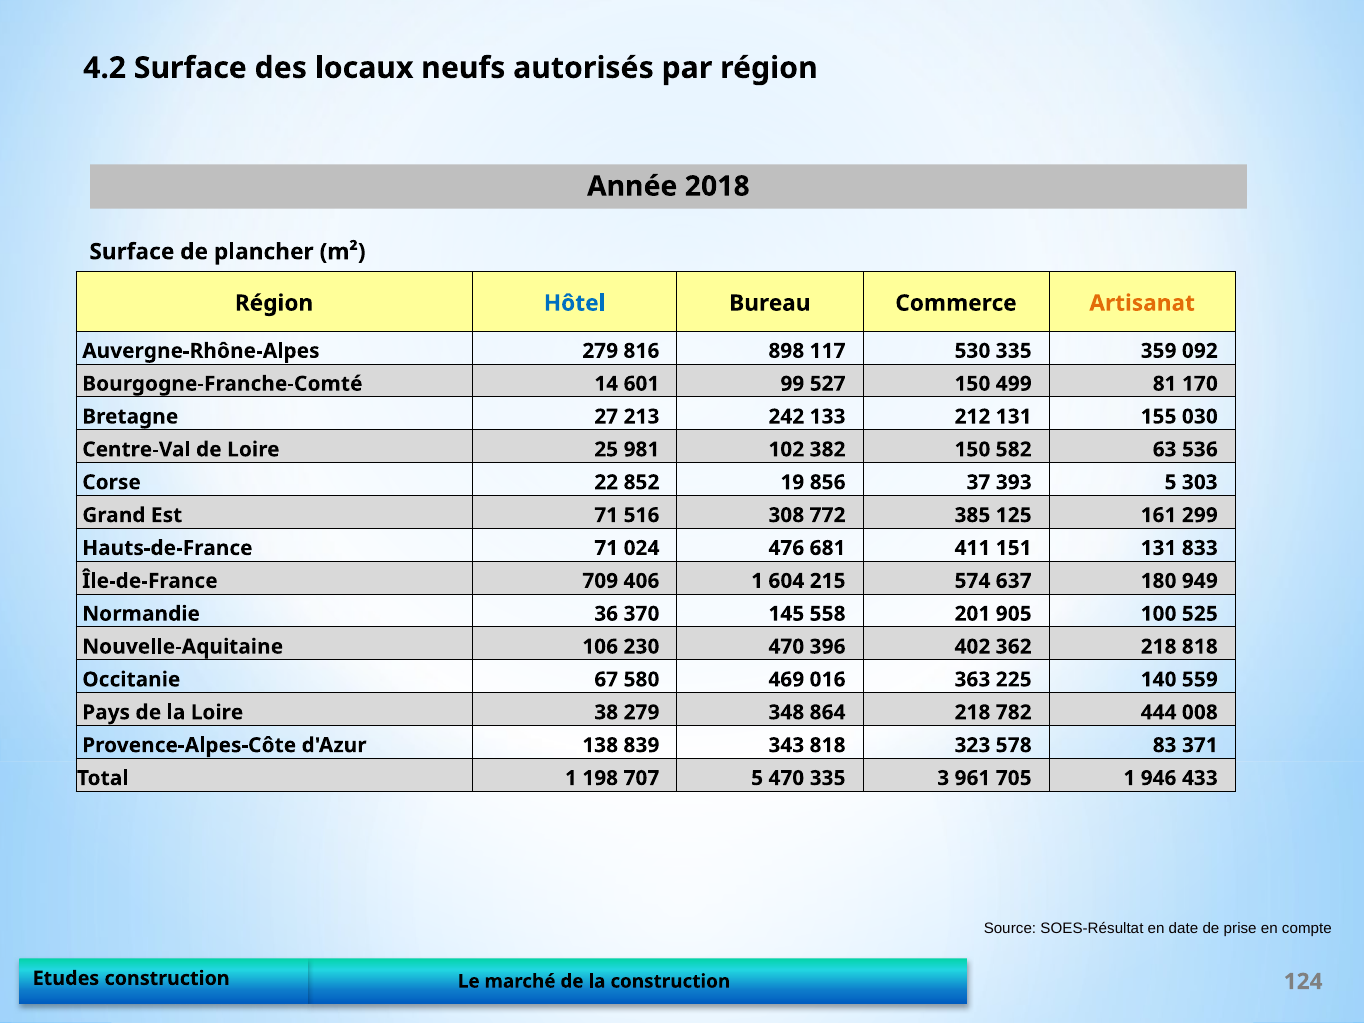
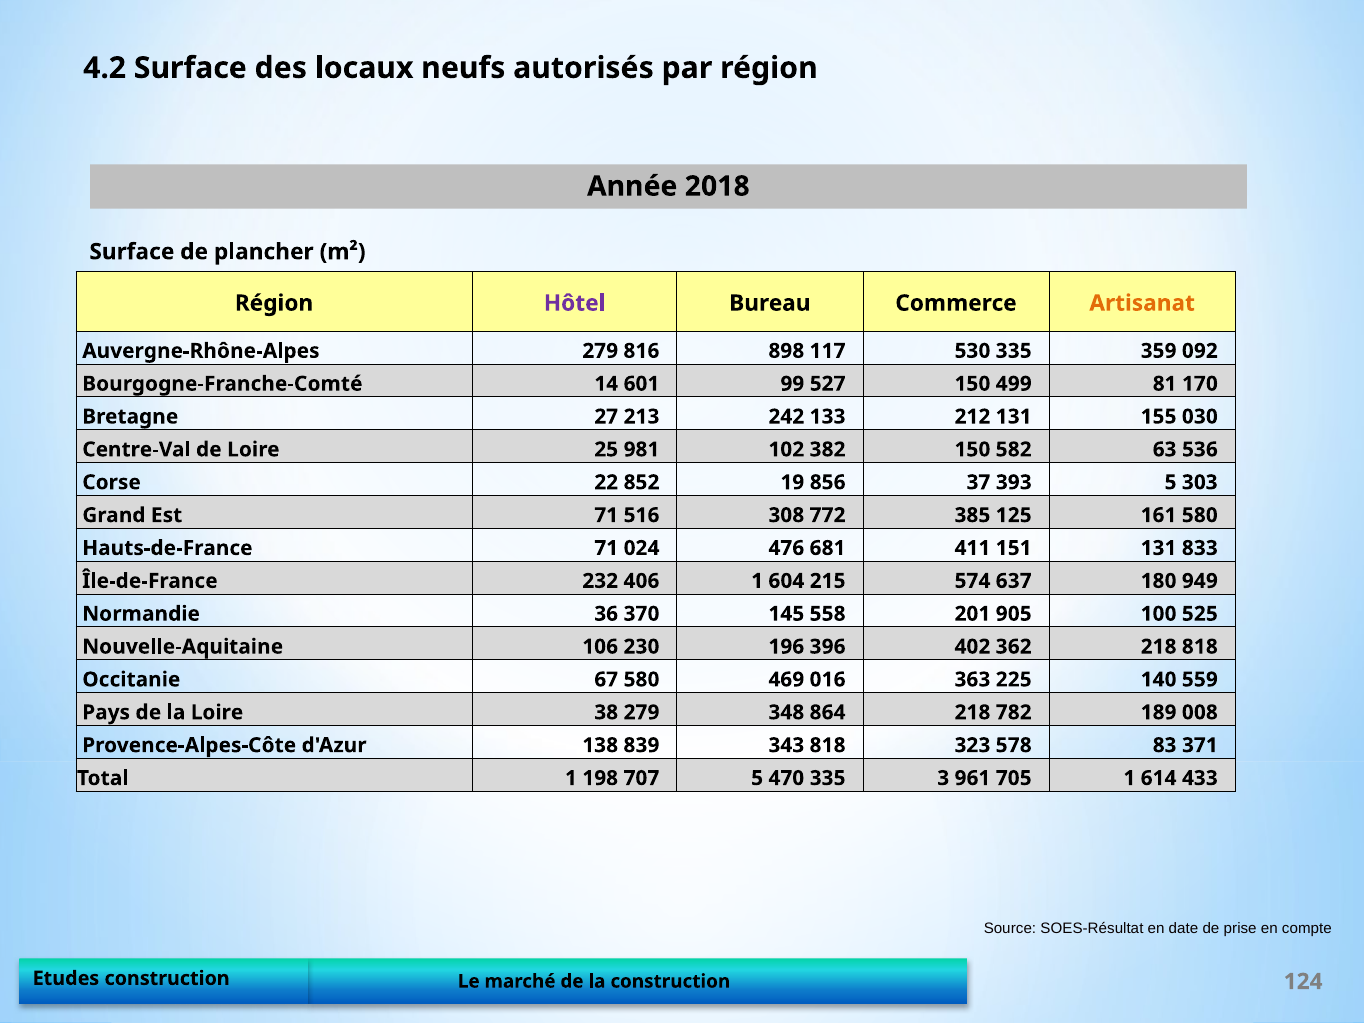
Hôtel colour: blue -> purple
161 299: 299 -> 580
709: 709 -> 232
230 470: 470 -> 196
444: 444 -> 189
946: 946 -> 614
